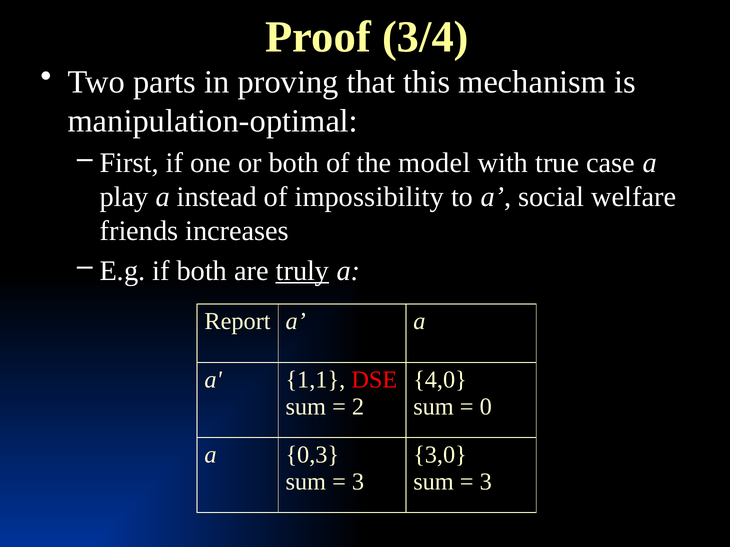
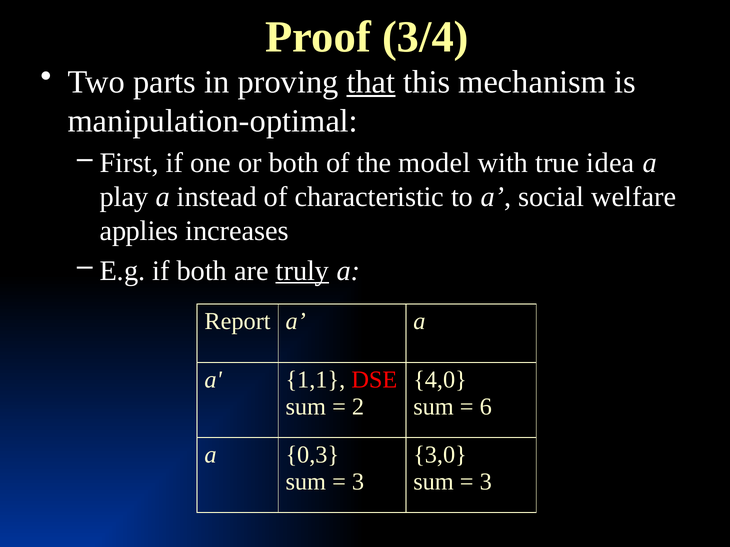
that underline: none -> present
case: case -> idea
impossibility: impossibility -> characteristic
friends: friends -> applies
0: 0 -> 6
